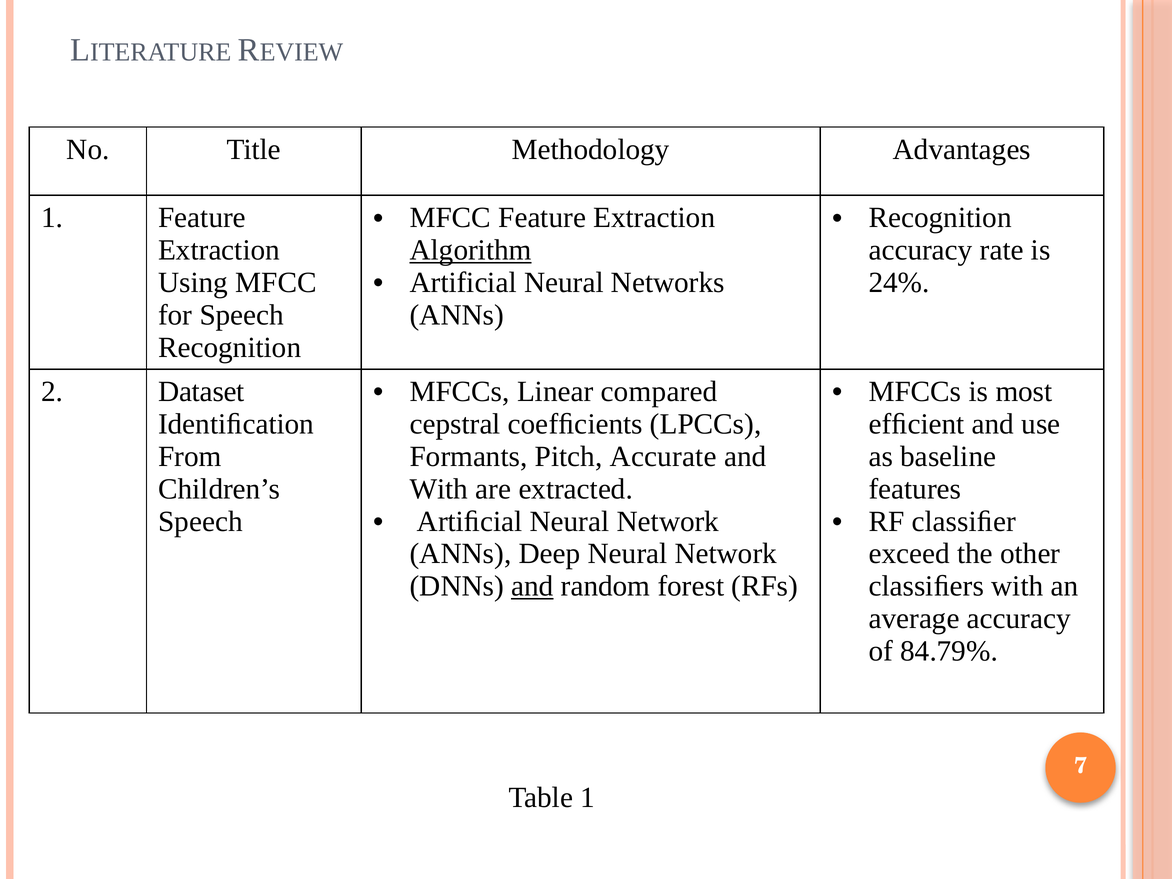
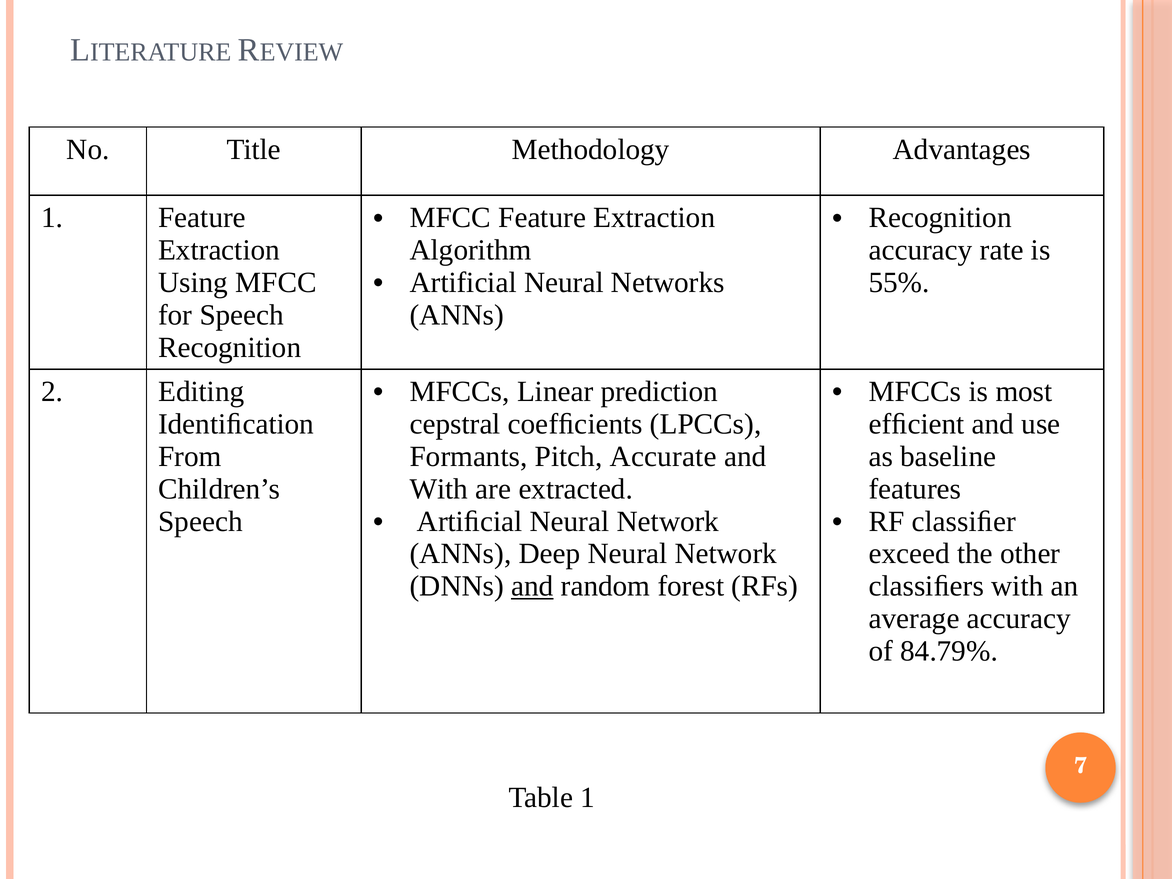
Algorithm underline: present -> none
24%: 24% -> 55%
Dataset: Dataset -> Editing
compared: compared -> prediction
